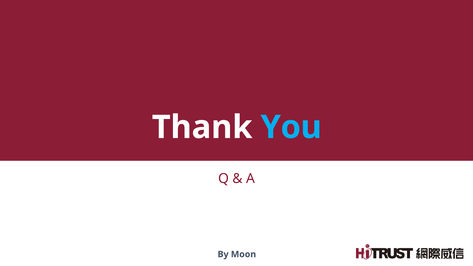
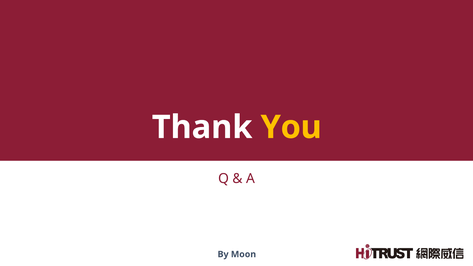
You colour: light blue -> yellow
